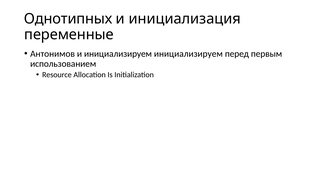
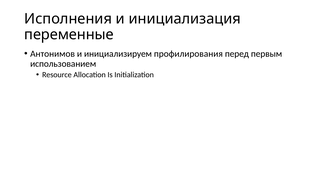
Однотипных: Однотипных -> Исполнения
инициализируем инициализируем: инициализируем -> профилирования
